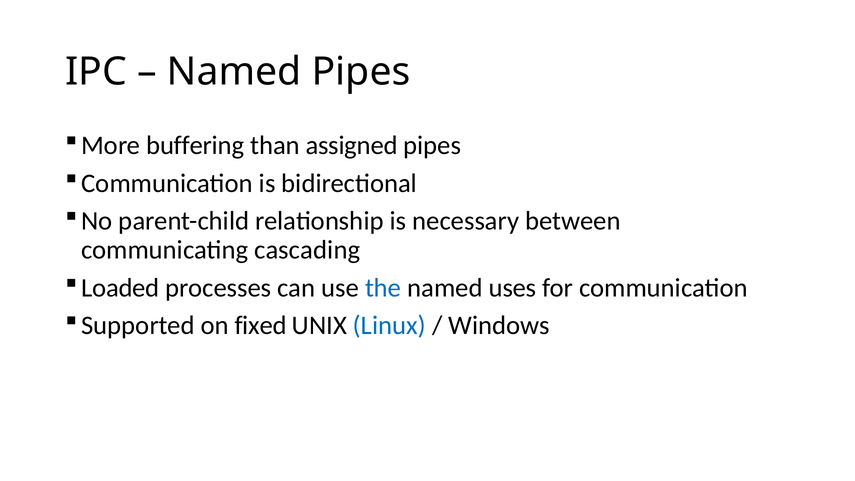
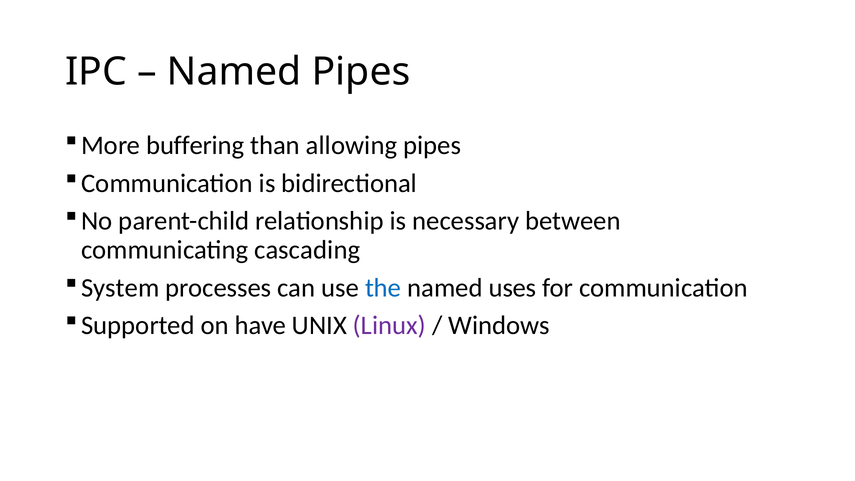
assigned: assigned -> allowing
Loaded: Loaded -> System
fixed: fixed -> have
Linux colour: blue -> purple
